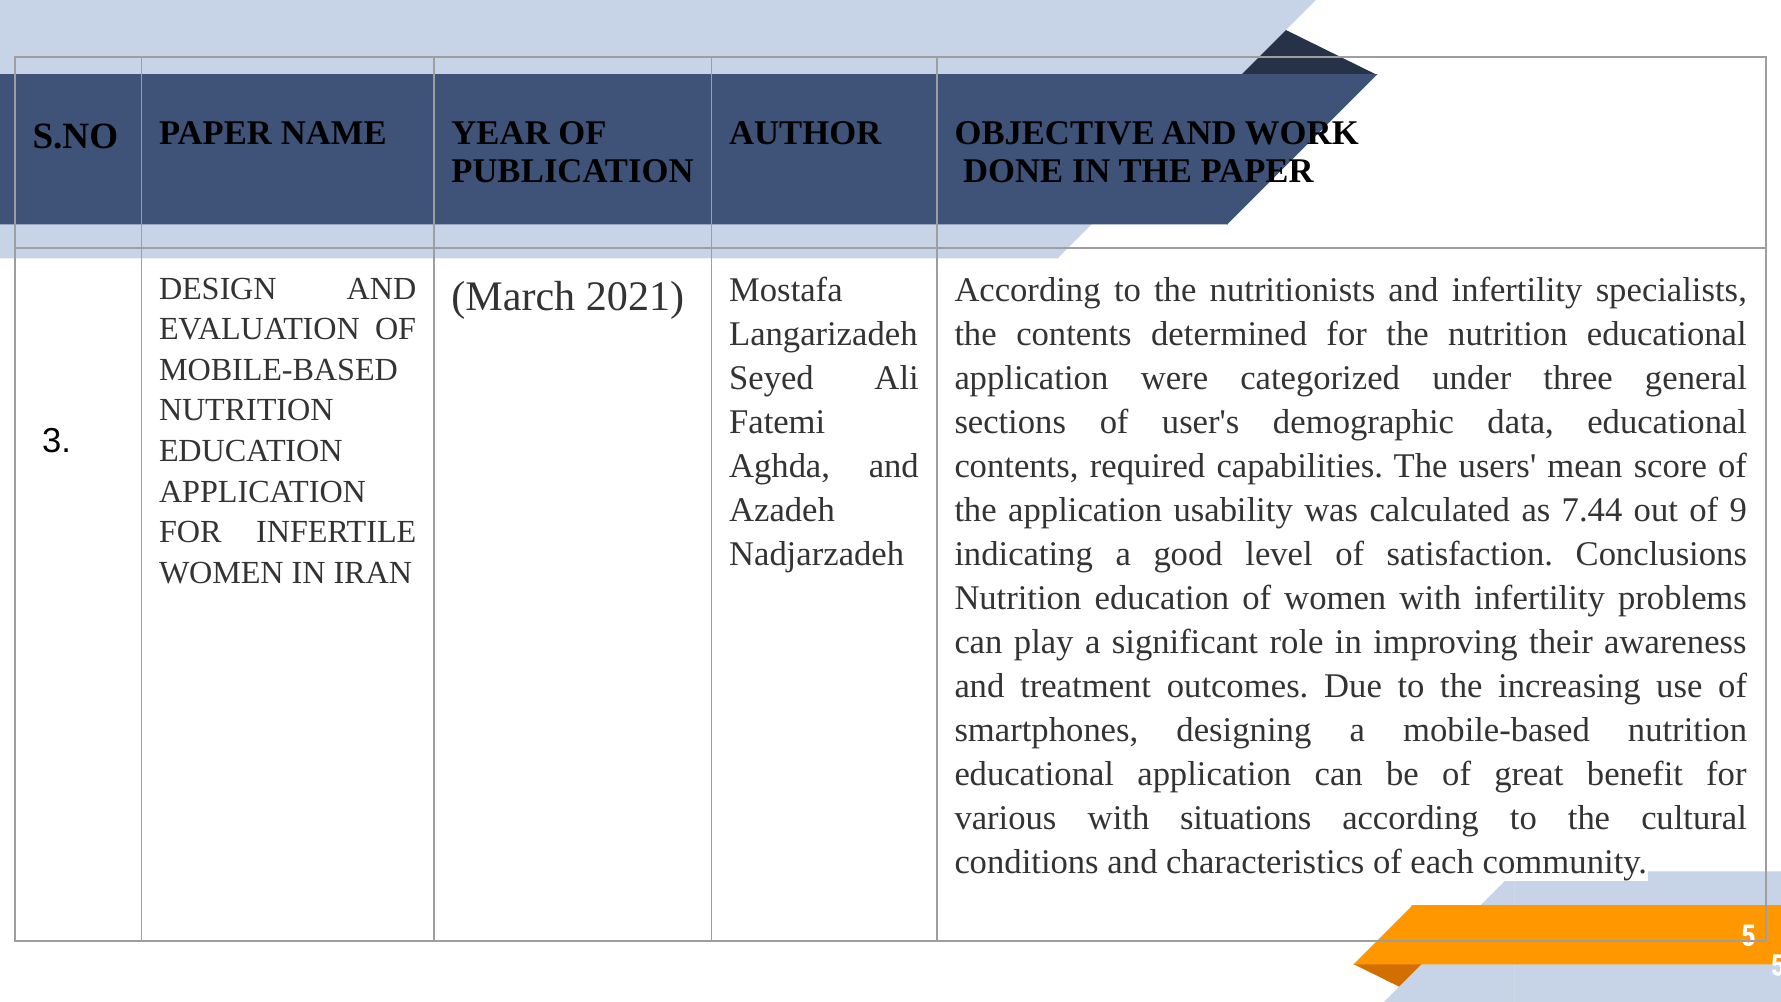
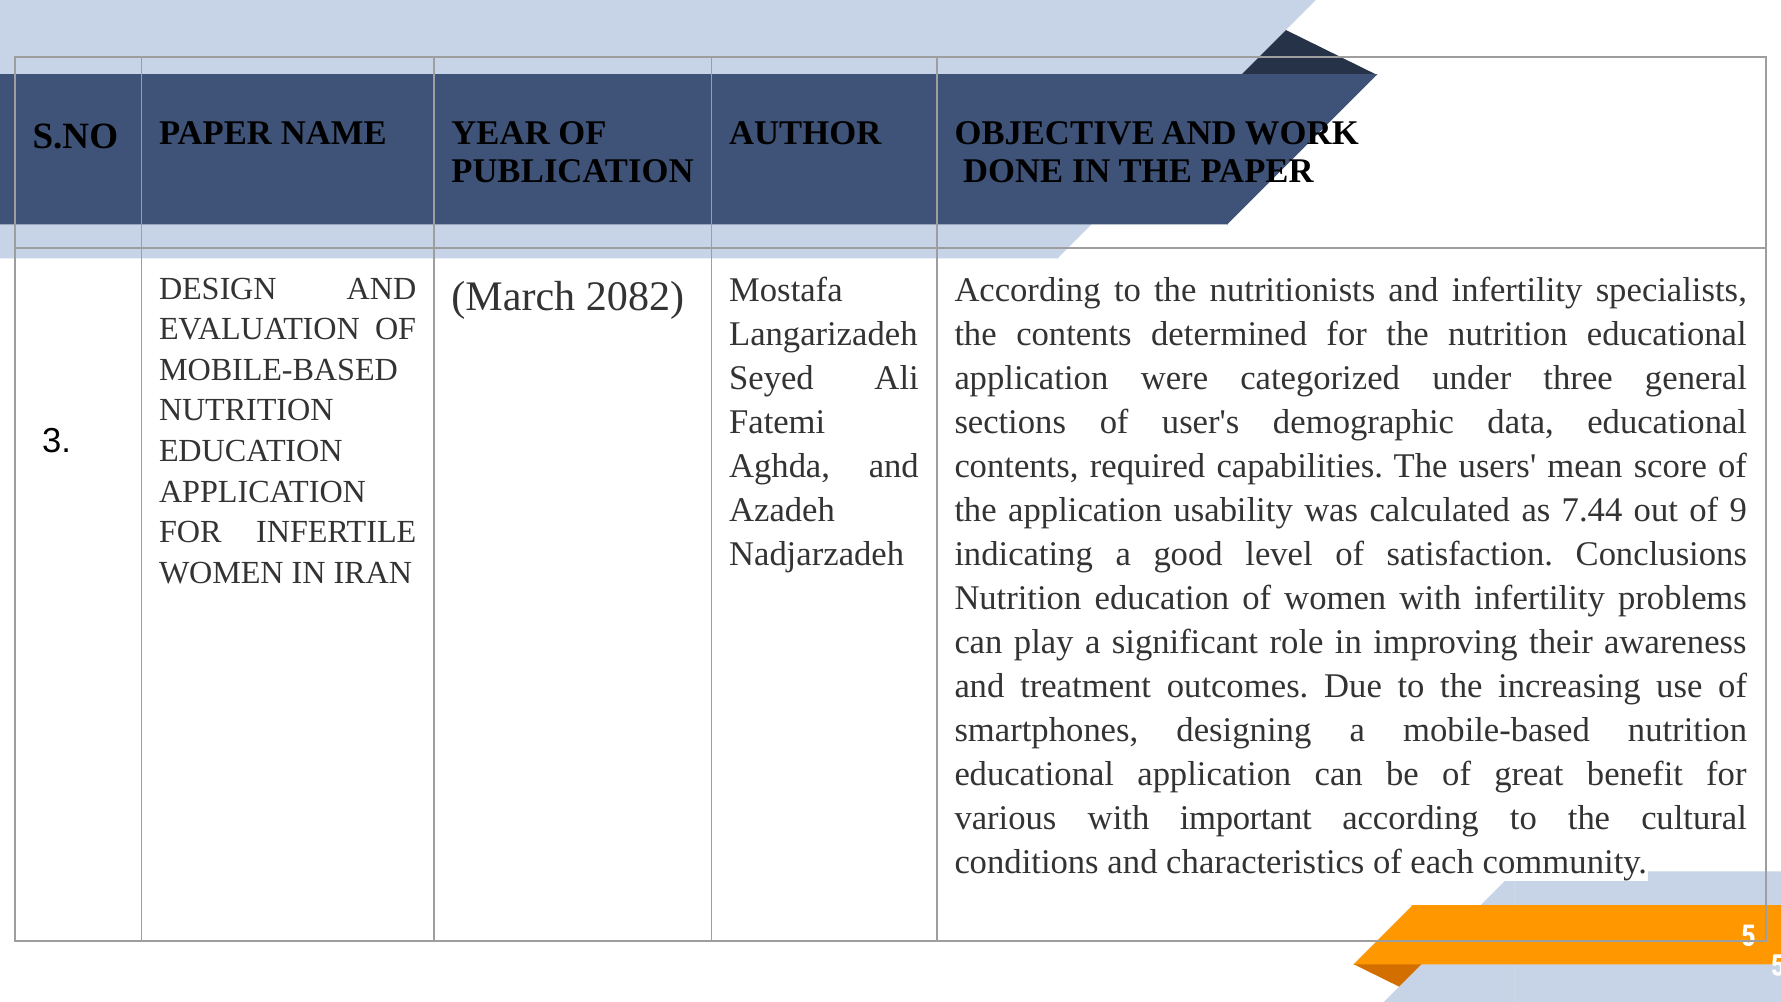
2021: 2021 -> 2082
situations: situations -> important
